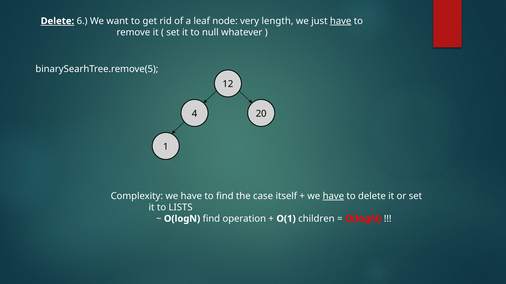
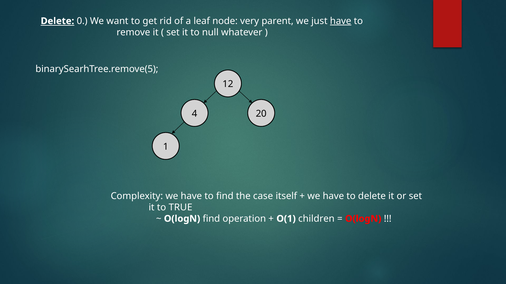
6: 6 -> 0
length: length -> parent
have at (333, 196) underline: present -> none
LISTS: LISTS -> TRUE
